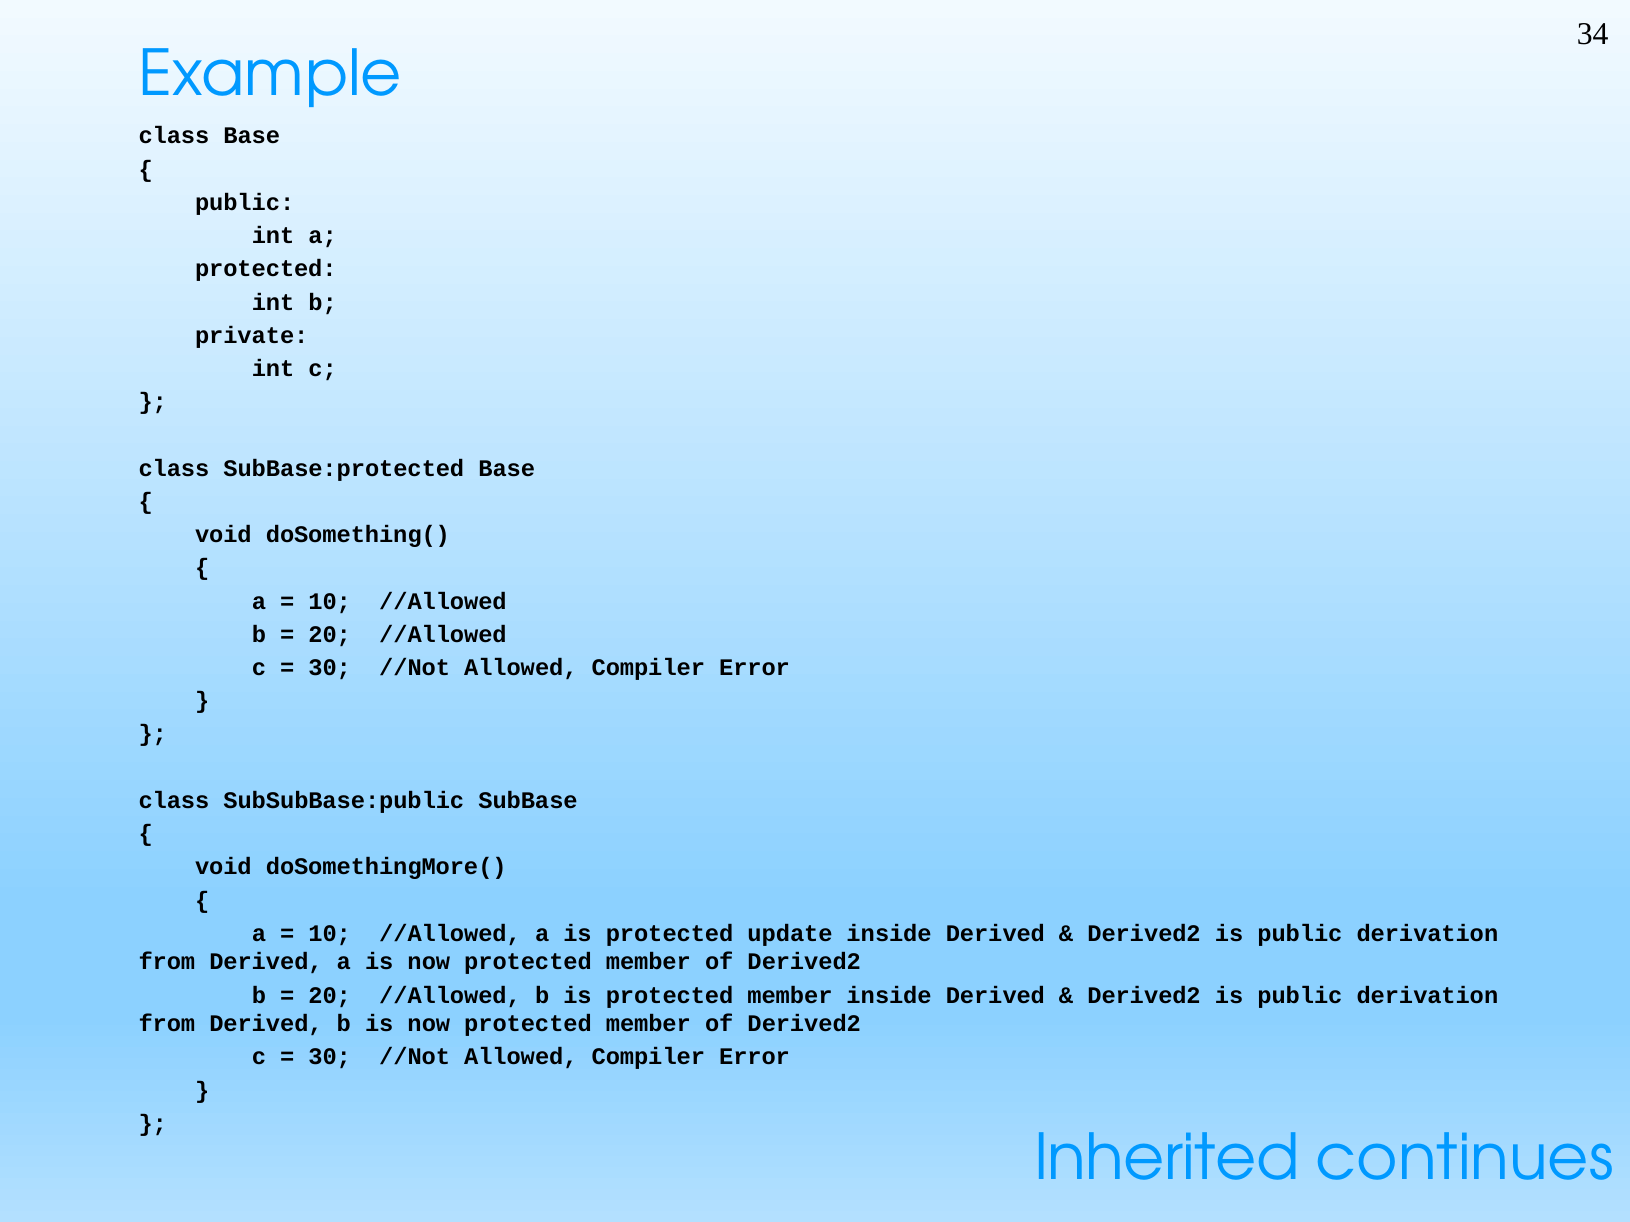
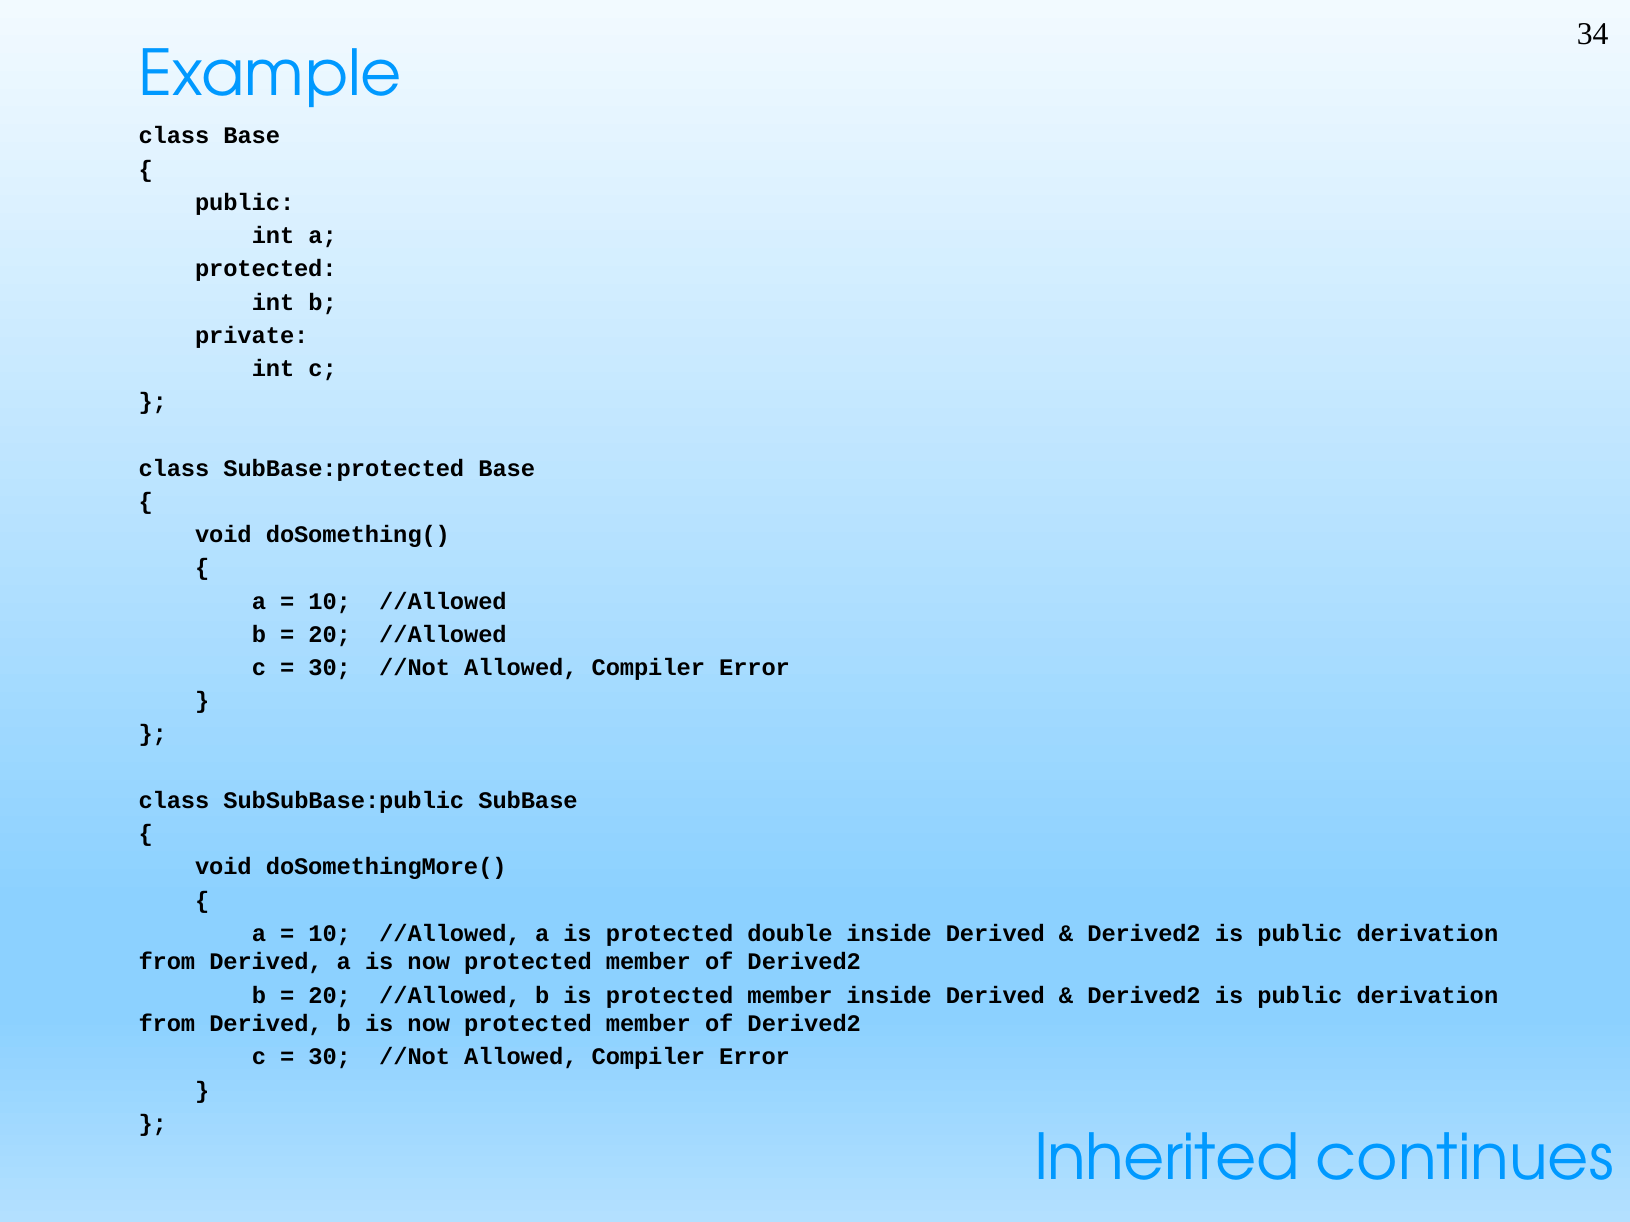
update: update -> double
